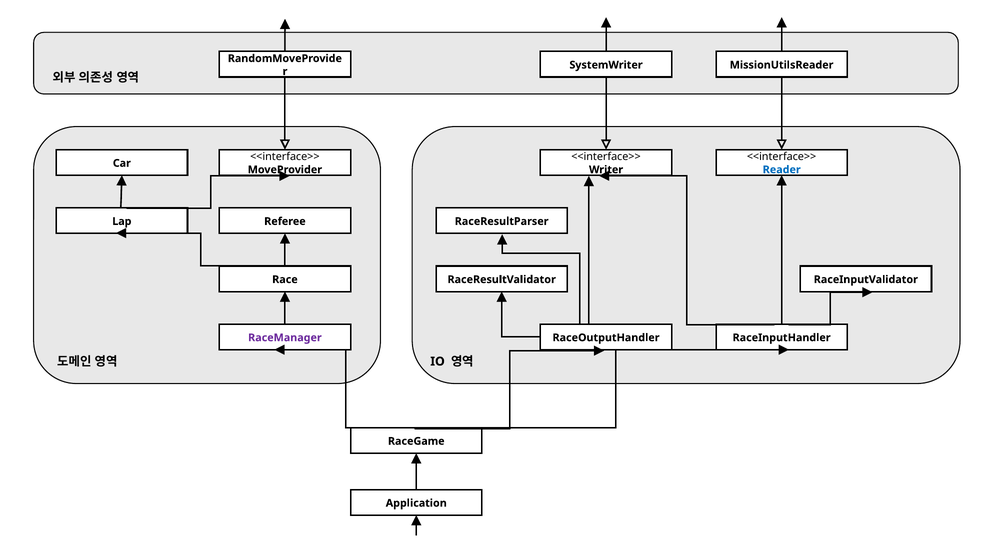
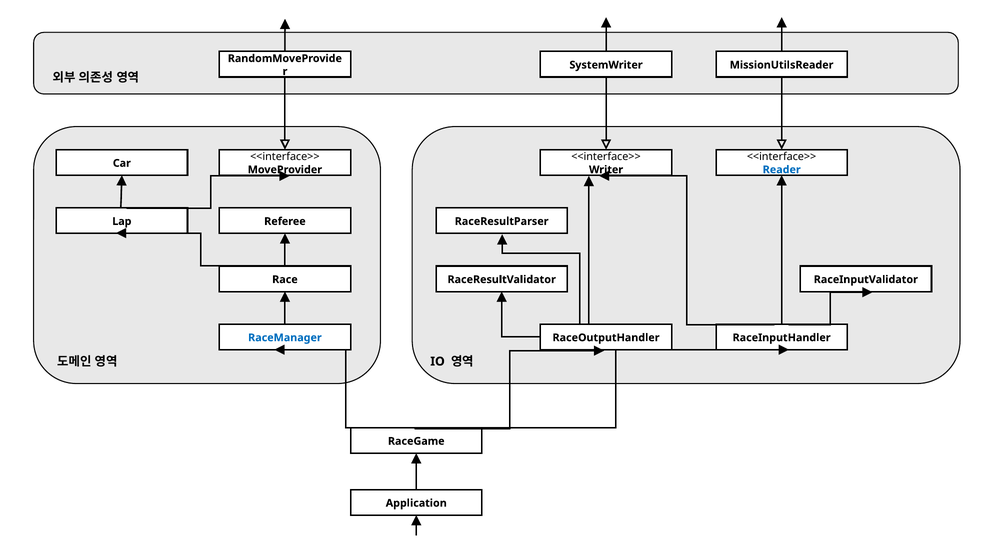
RaceManager colour: purple -> blue
